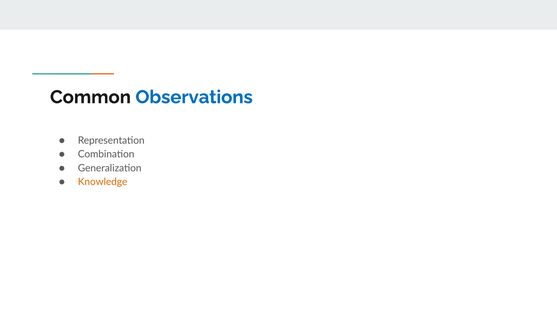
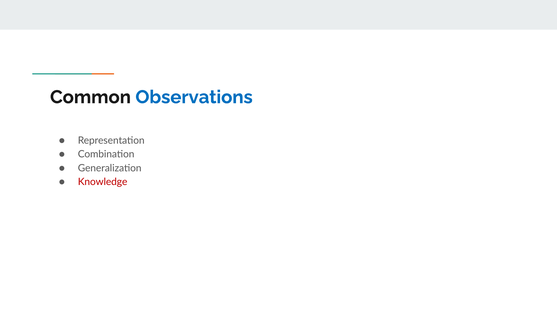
Knowledge colour: orange -> red
